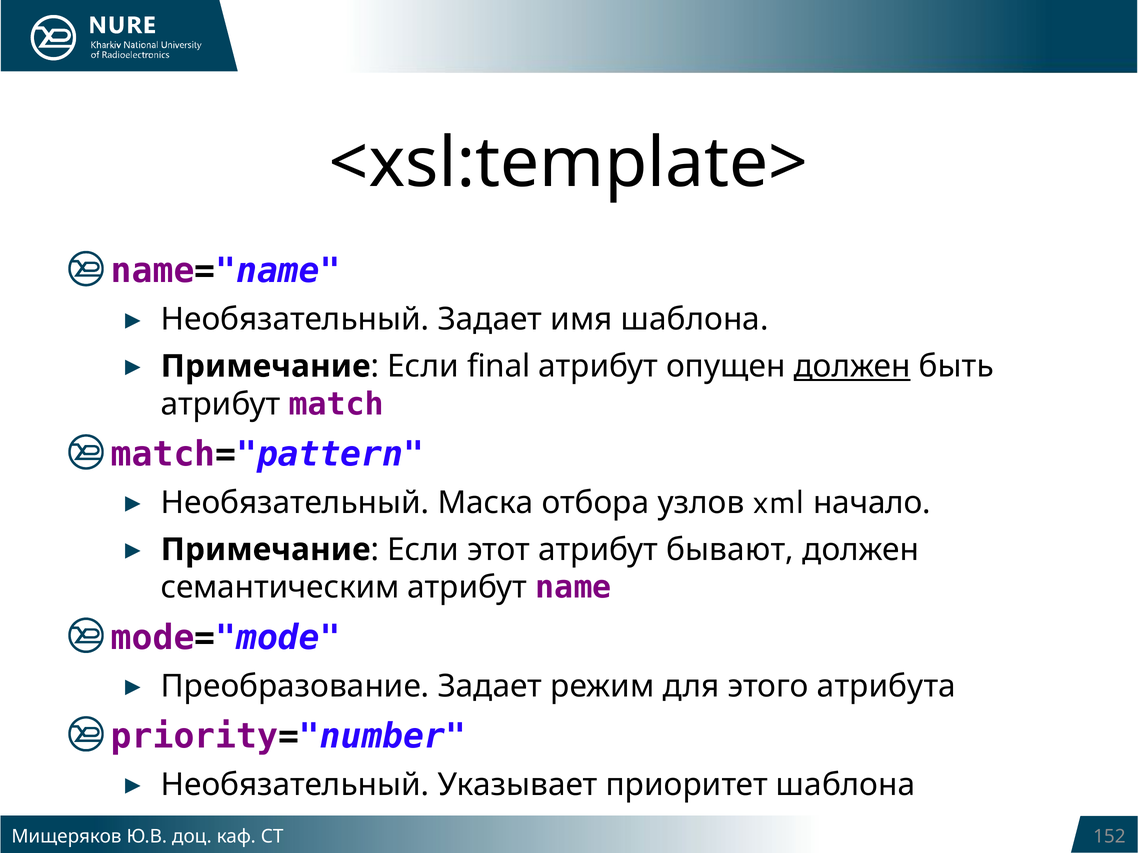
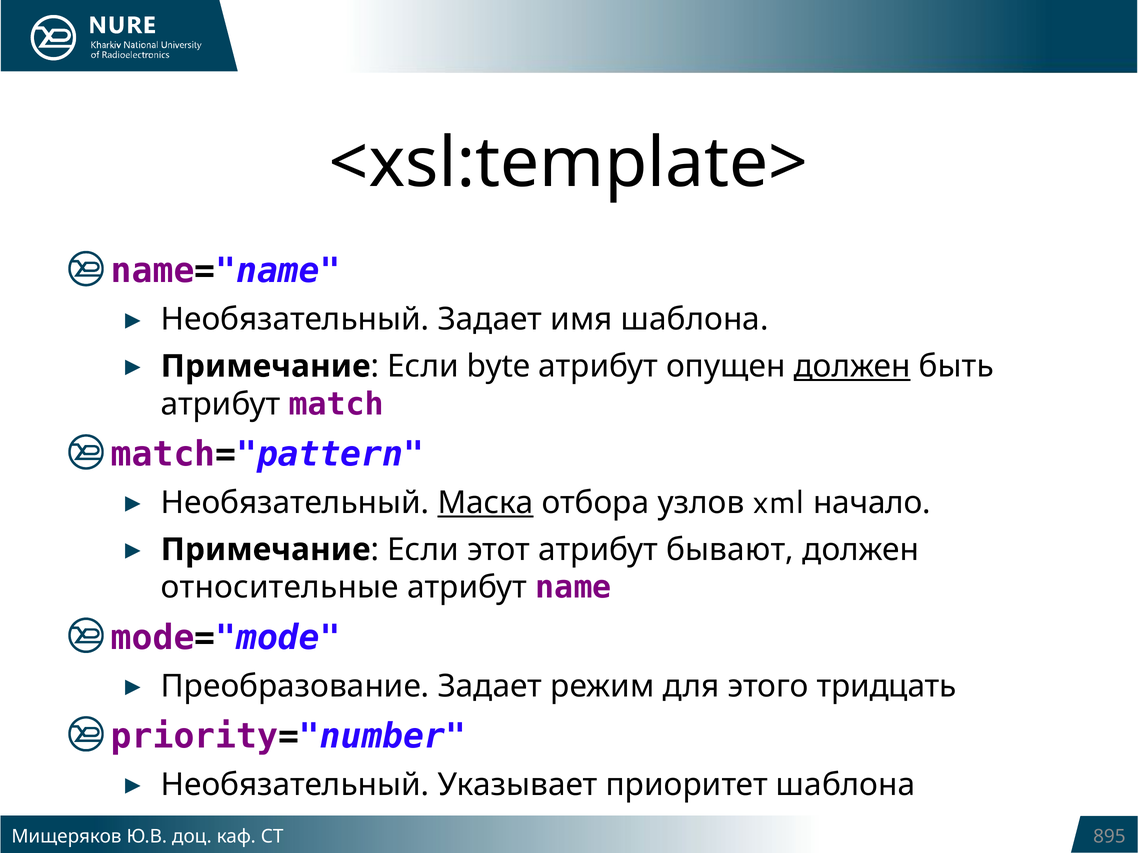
final: final -> byte
Маска underline: none -> present
семантическим: семантическим -> относительные
атрибута: атрибута -> тридцать
152: 152 -> 895
